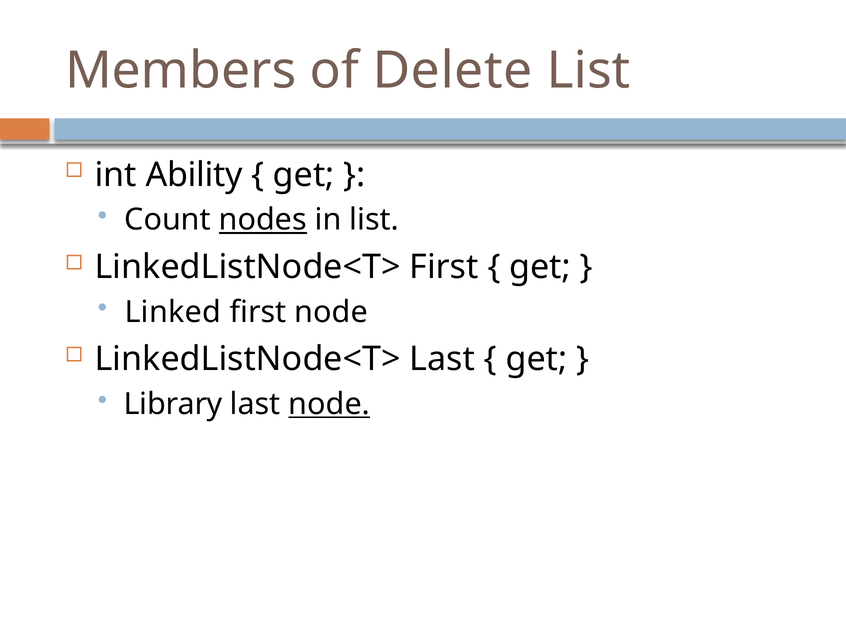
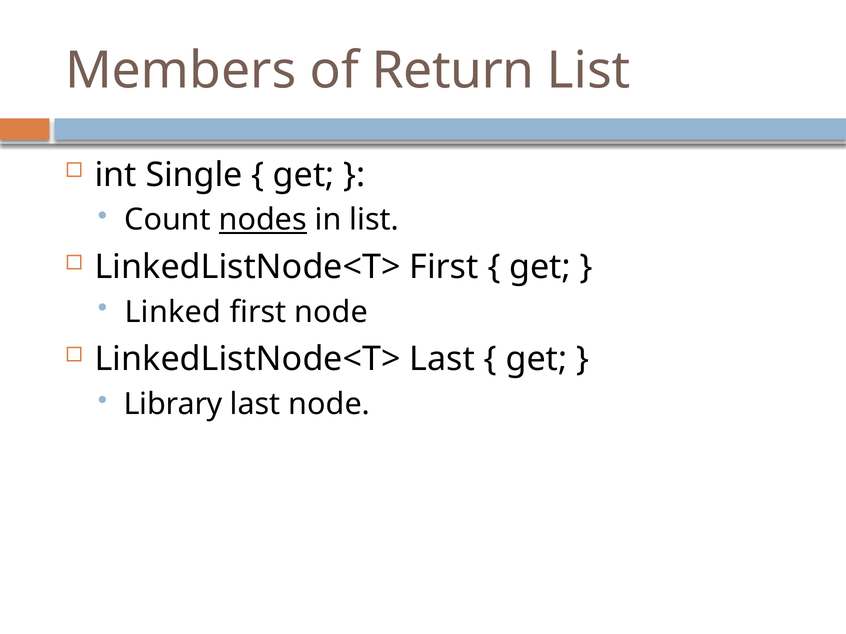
Delete: Delete -> Return
Ability: Ability -> Single
node at (329, 404) underline: present -> none
